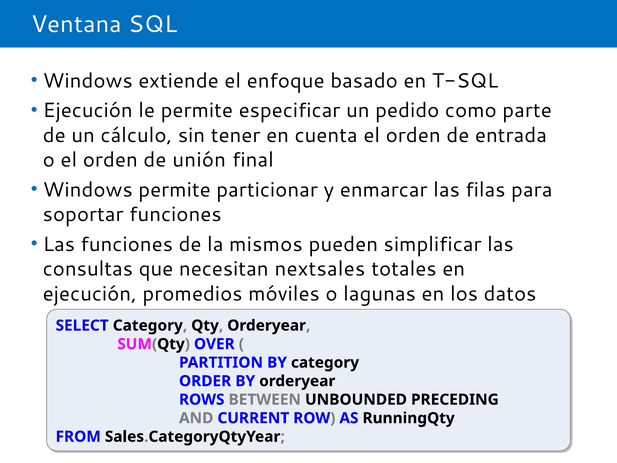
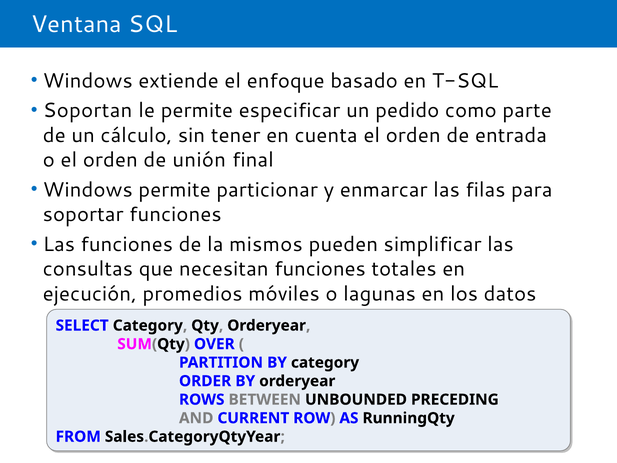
Ejecución at (88, 111): Ejecución -> Soportan
necesitan nextsales: nextsales -> funciones
